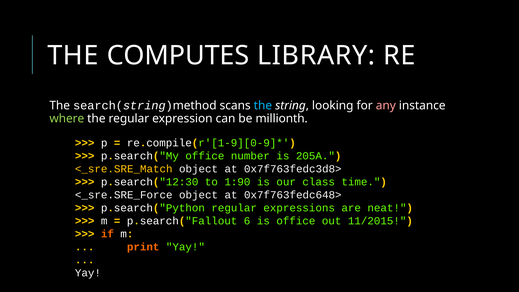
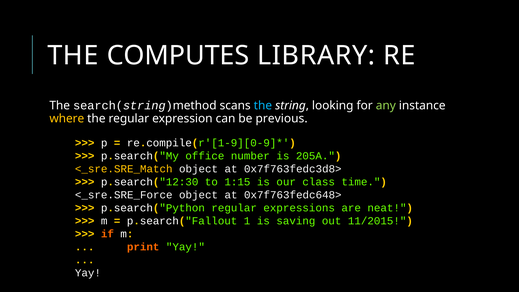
any colour: pink -> light green
where colour: light green -> yellow
millionth: millionth -> previous
1:90: 1:90 -> 1:15
6: 6 -> 1
is office: office -> saving
